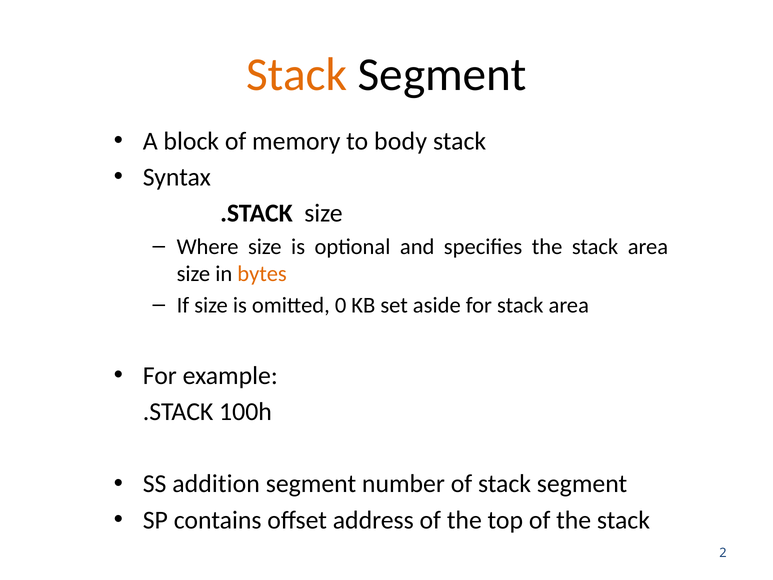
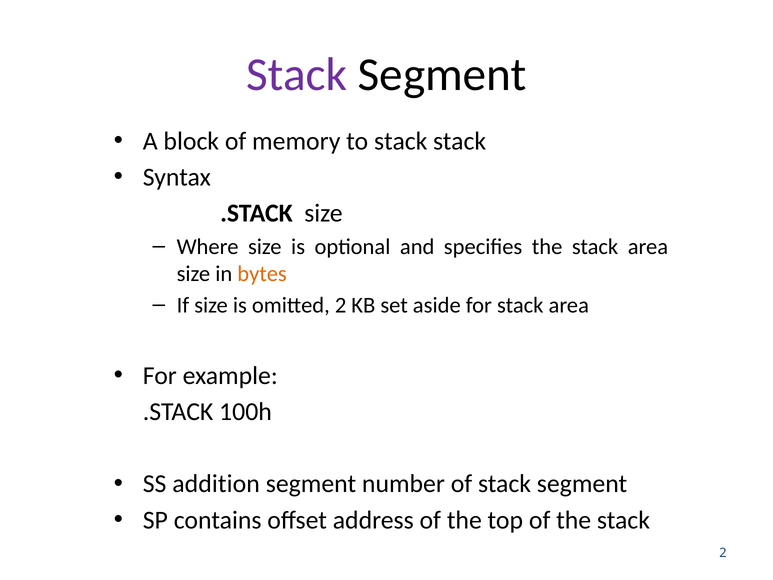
Stack at (297, 75) colour: orange -> purple
to body: body -> stack
omitted 0: 0 -> 2
